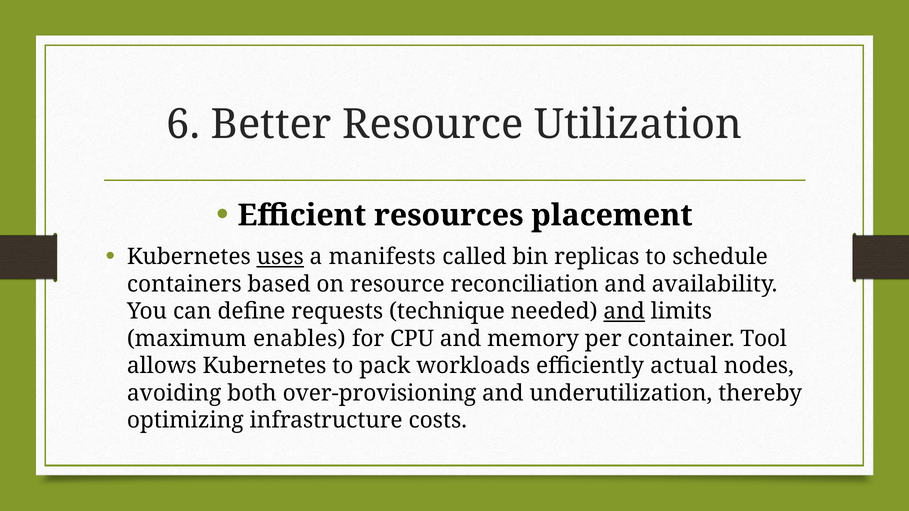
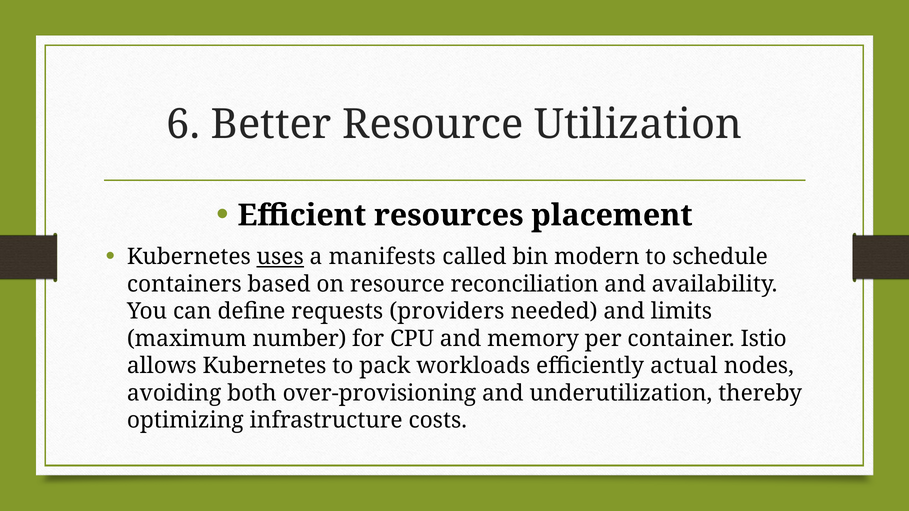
replicas: replicas -> modern
technique: technique -> providers
and at (624, 312) underline: present -> none
enables: enables -> number
Tool: Tool -> Istio
